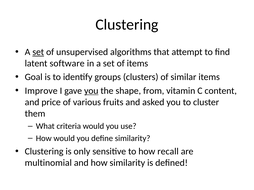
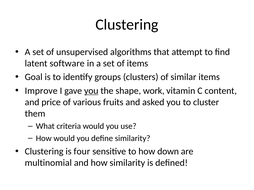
set at (38, 52) underline: present -> none
from: from -> work
only: only -> four
recall: recall -> down
